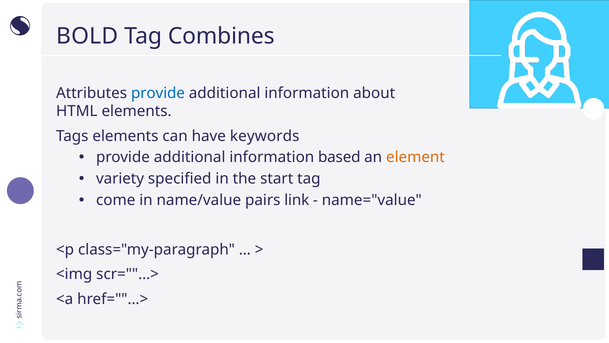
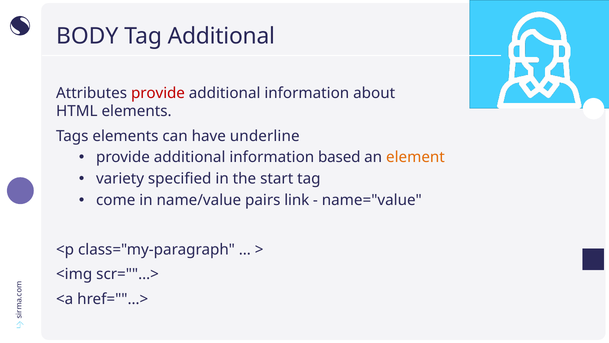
BOLD: BOLD -> BODY
Tag Combines: Combines -> Additional
provide at (158, 93) colour: blue -> red
keywords: keywords -> underline
